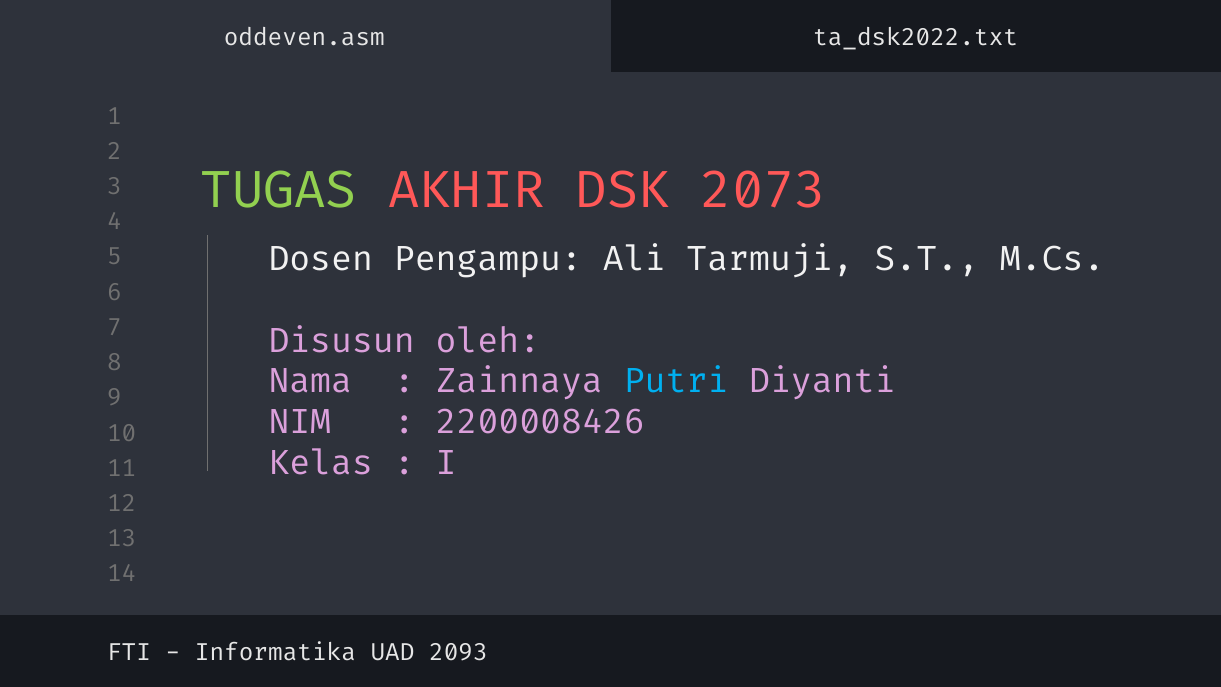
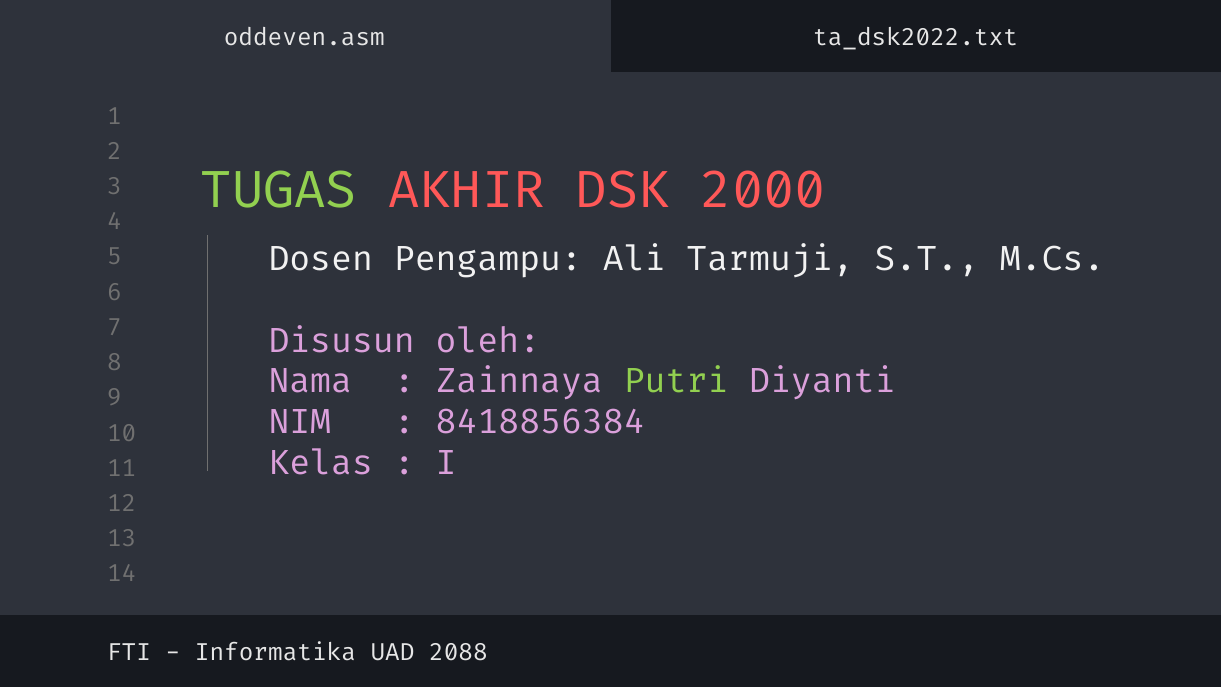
2073: 2073 -> 2000
Putri colour: light blue -> light green
2200008426: 2200008426 -> 8418856384
2093: 2093 -> 2088
